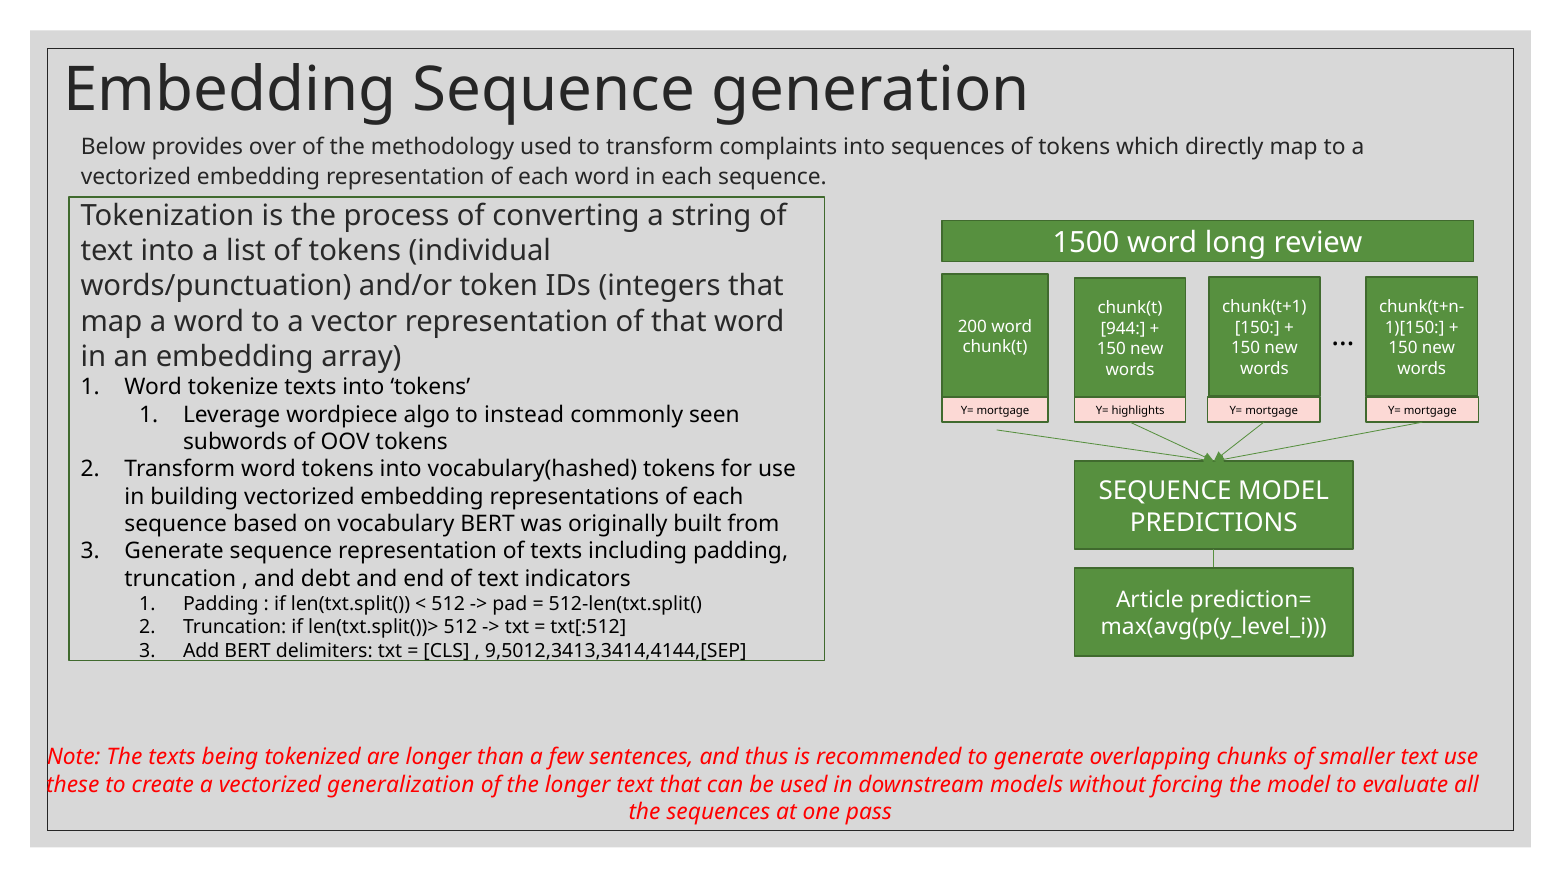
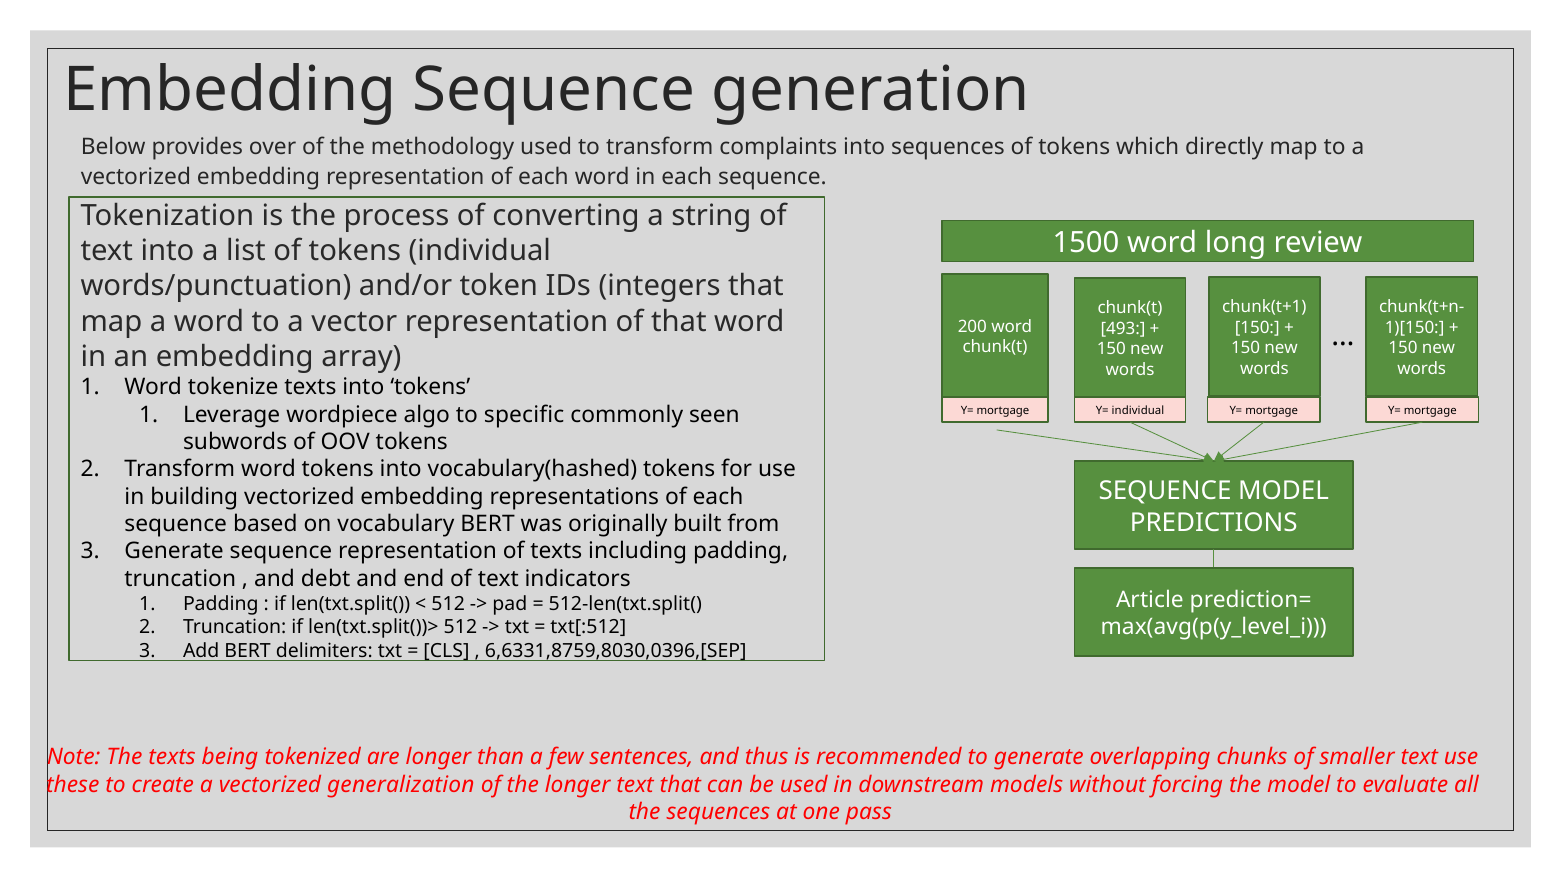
944: 944 -> 493
Y= highlights: highlights -> individual
instead: instead -> specific
9,5012,3413,3414,4144,[SEP: 9,5012,3413,3414,4144,[SEP -> 6,6331,8759,8030,0396,[SEP
